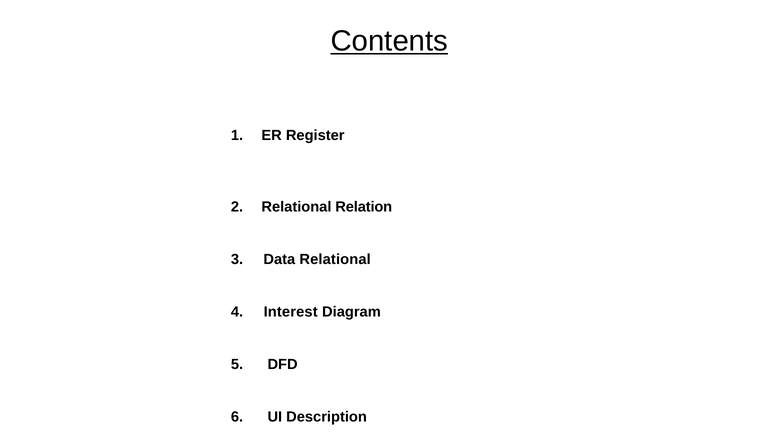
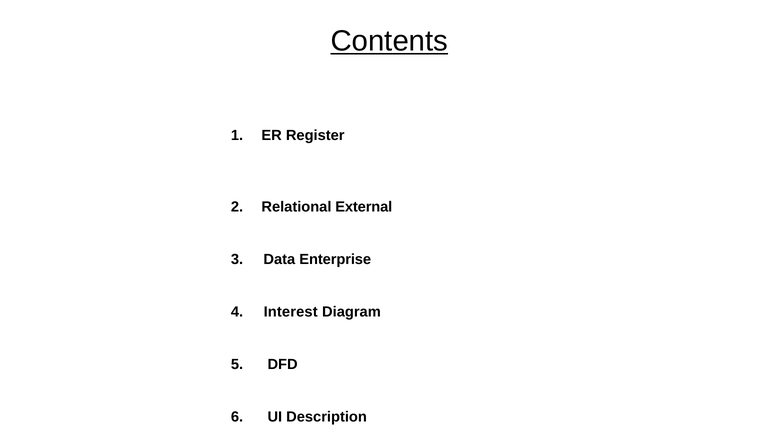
Relation: Relation -> External
Data Relational: Relational -> Enterprise
